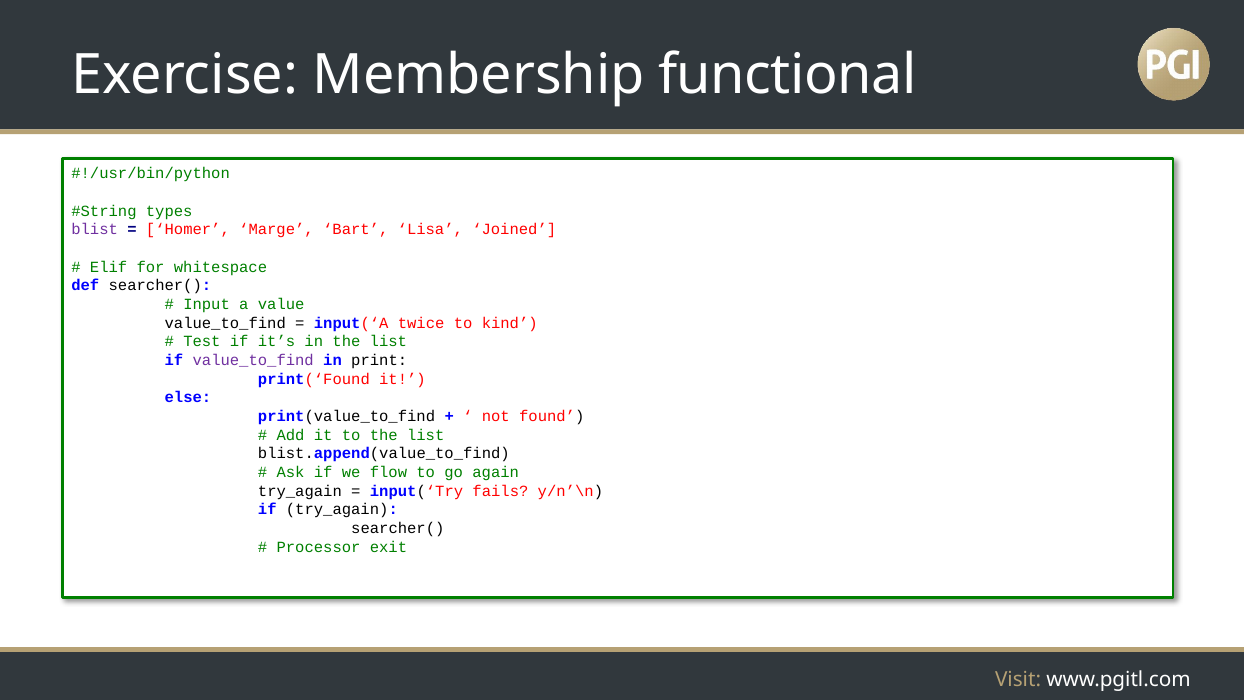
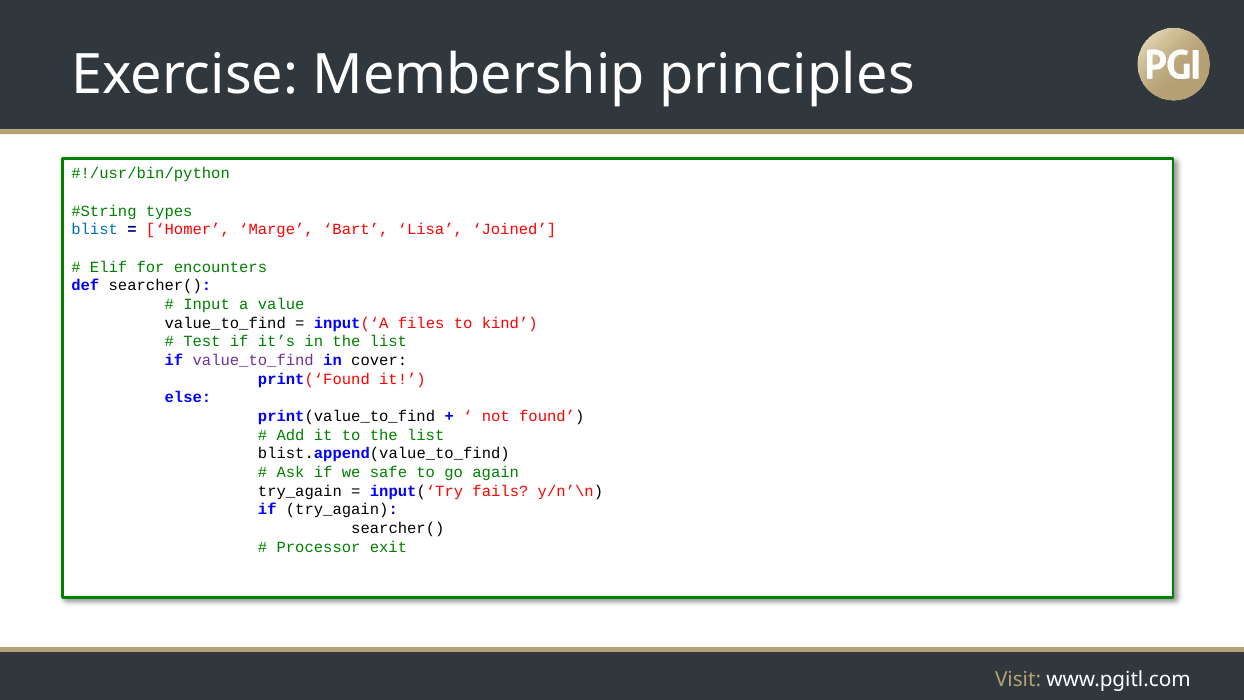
functional: functional -> principles
blist colour: purple -> blue
whitespace: whitespace -> encounters
twice: twice -> files
print: print -> cover
flow: flow -> safe
